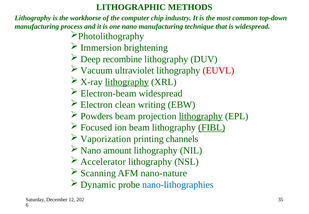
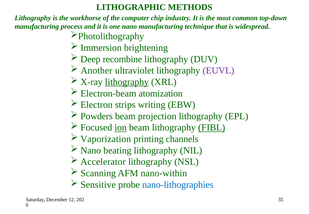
Vacuum: Vacuum -> Another
EUVL colour: red -> purple
Electron-beam widespread: widespread -> atomization
clean: clean -> strips
lithography at (201, 116) underline: present -> none
ion underline: none -> present
amount: amount -> beating
nano-nature: nano-nature -> nano-within
Dynamic: Dynamic -> Sensitive
